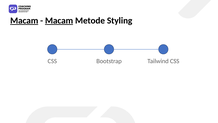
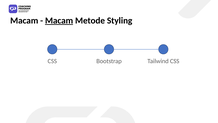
Macam at (24, 21) underline: present -> none
